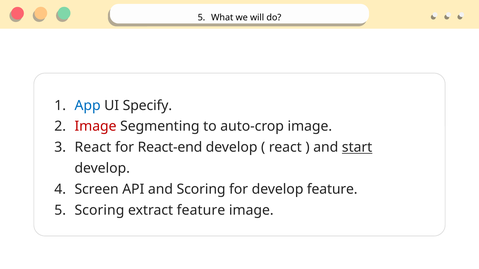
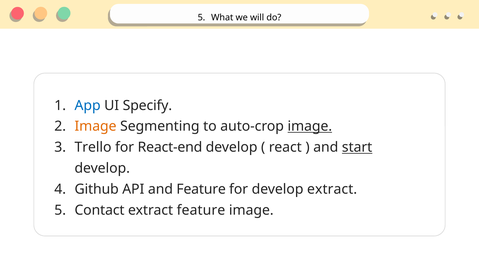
Image at (96, 127) colour: red -> orange
image at (310, 127) underline: none -> present
React at (93, 148): React -> Trello
Screen: Screen -> Github
and Scoring: Scoring -> Feature
develop feature: feature -> extract
Scoring at (99, 210): Scoring -> Contact
